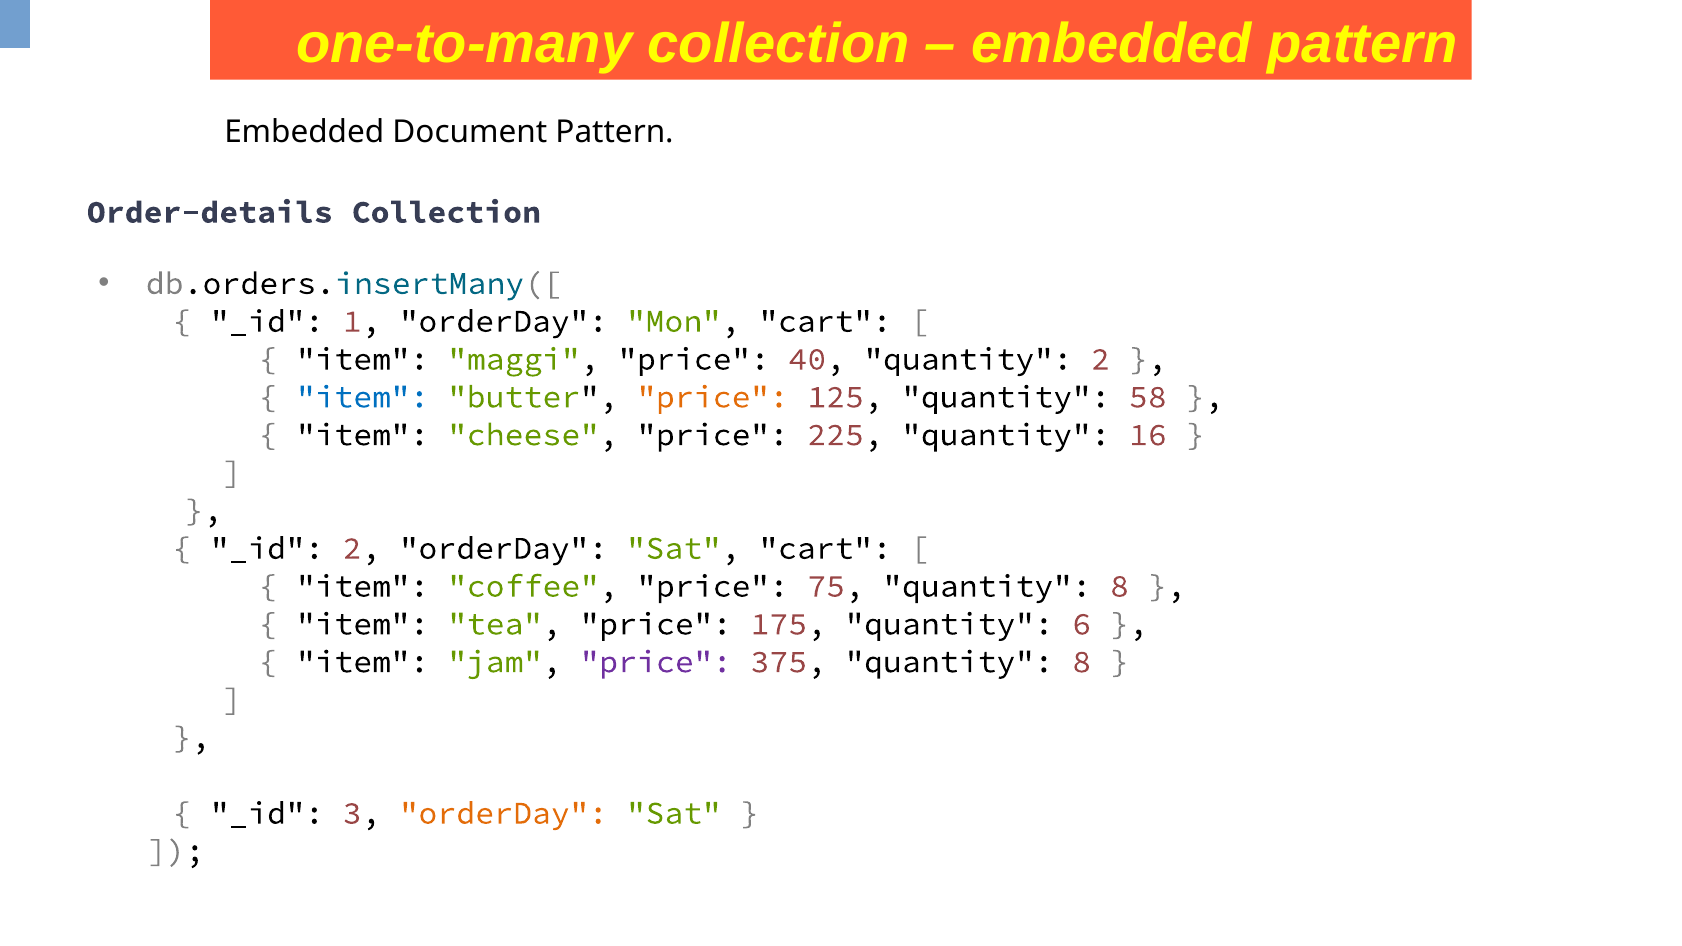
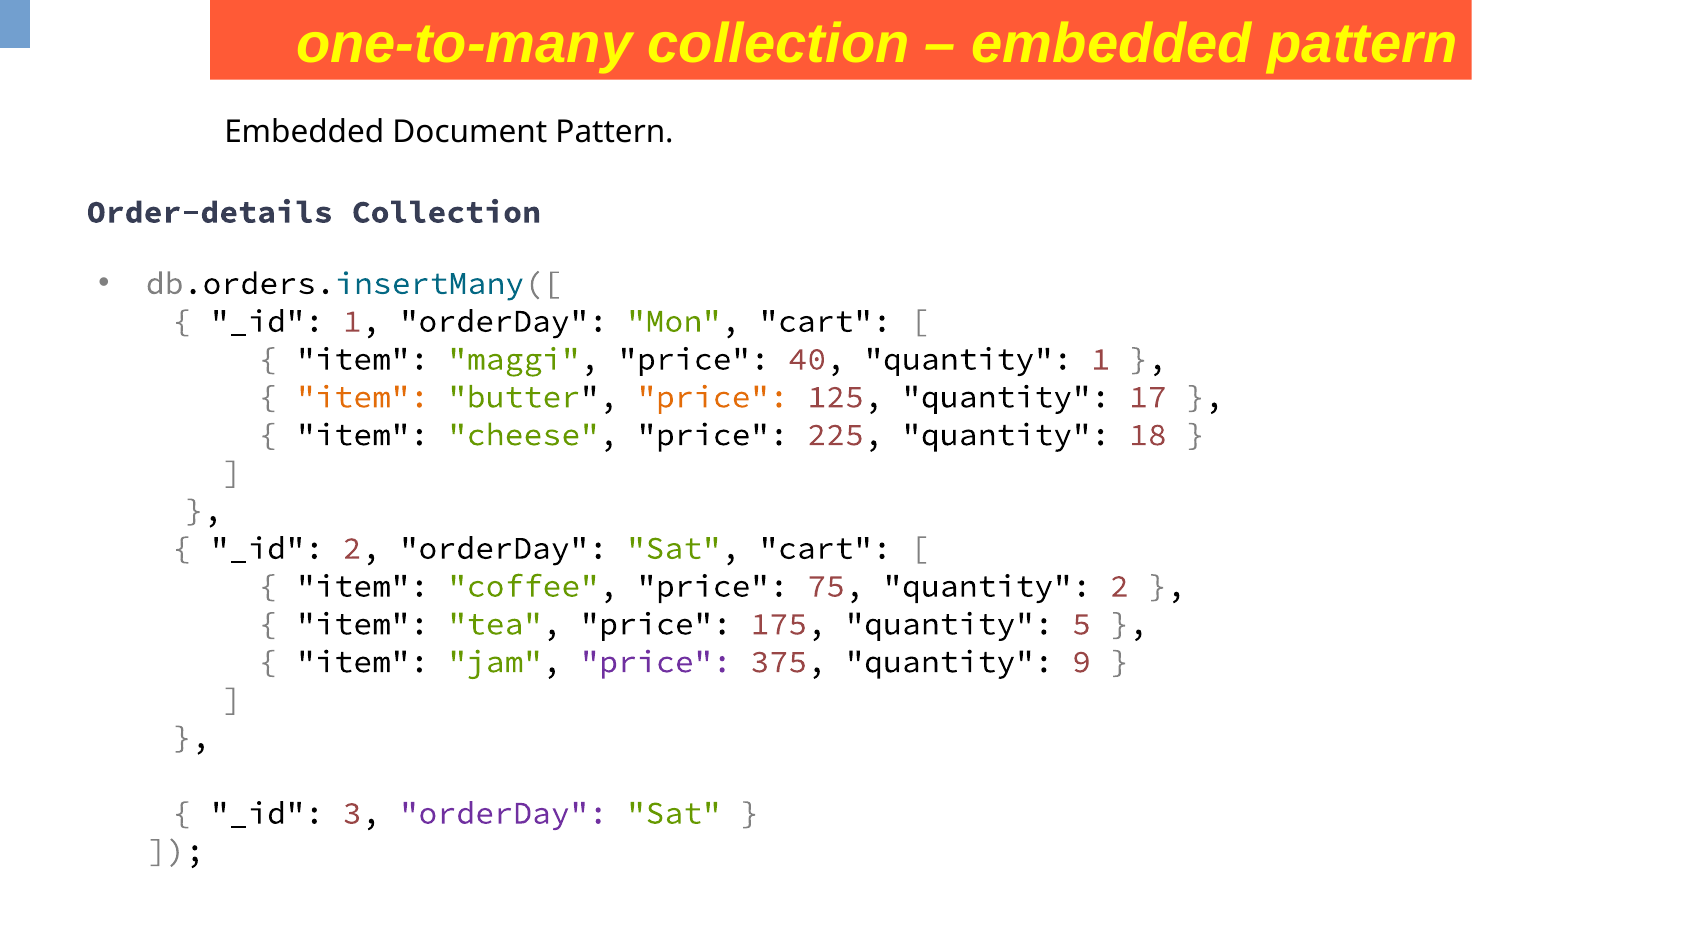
quantity 2: 2 -> 1
item at (363, 397) colour: blue -> orange
58: 58 -> 17
16: 16 -> 18
75 quantity 8: 8 -> 2
6: 6 -> 5
375 quantity 8: 8 -> 9
orderDay at (504, 813) colour: orange -> purple
